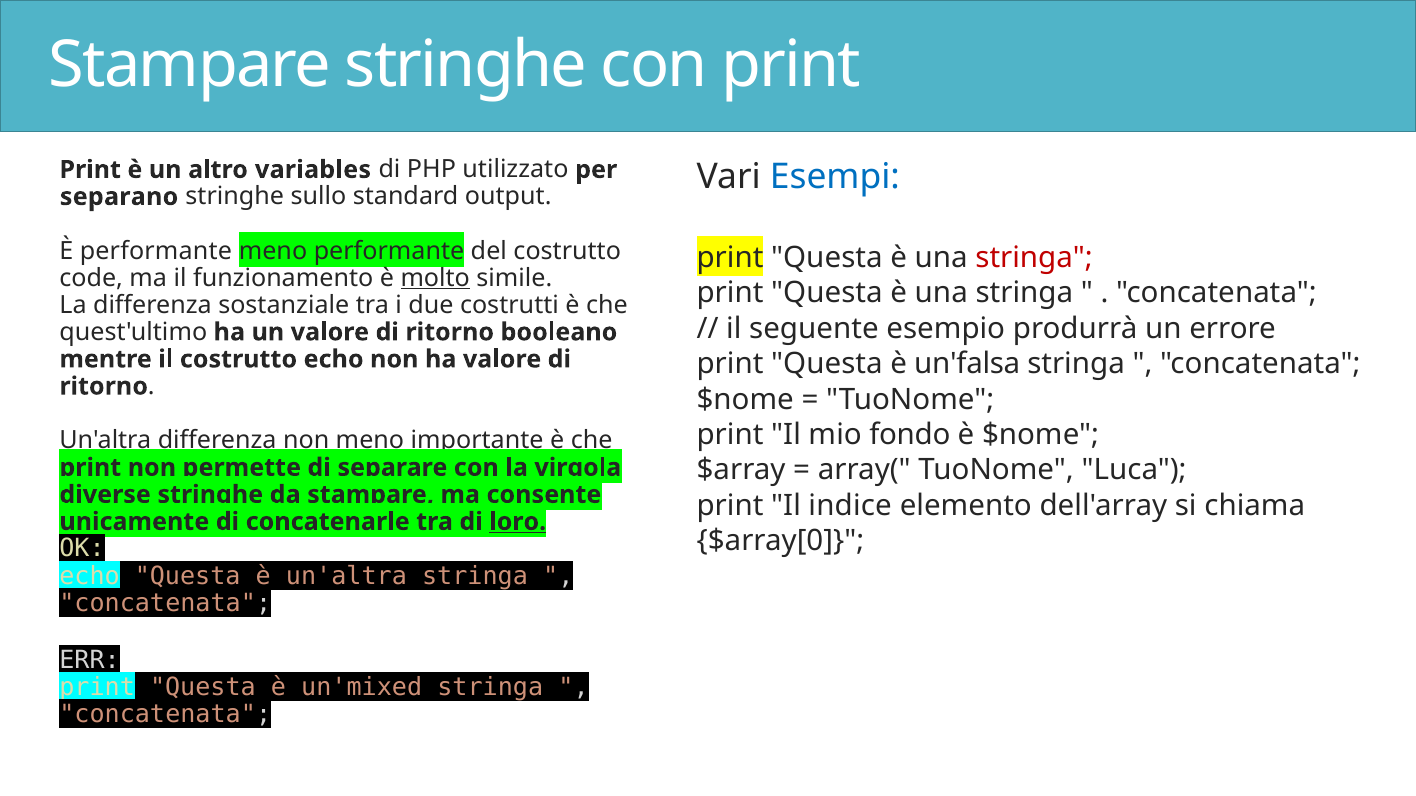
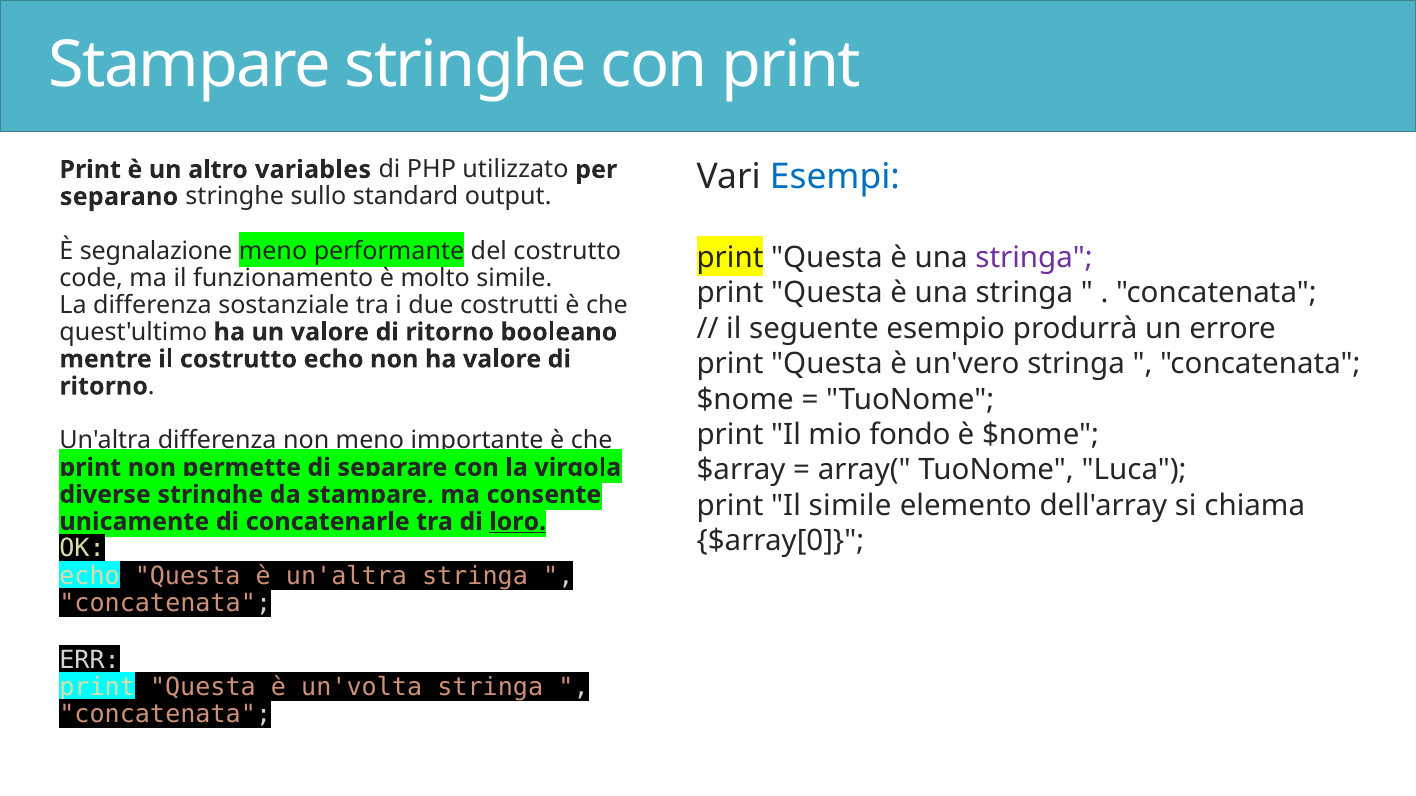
È performante: performante -> segnalazione
stringa at (1034, 258) colour: red -> purple
molto underline: present -> none
un'falsa: un'falsa -> un'vero
Il indice: indice -> simile
un'mixed: un'mixed -> un'volta
